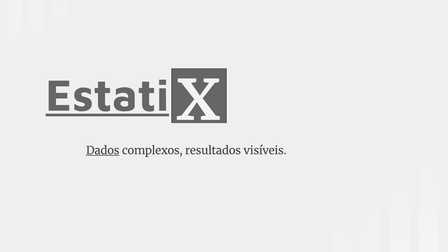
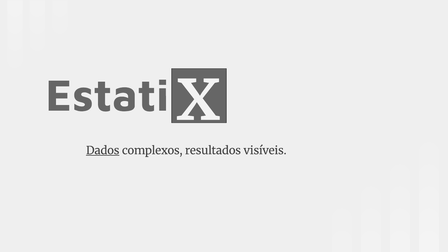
Estati underline: present -> none
